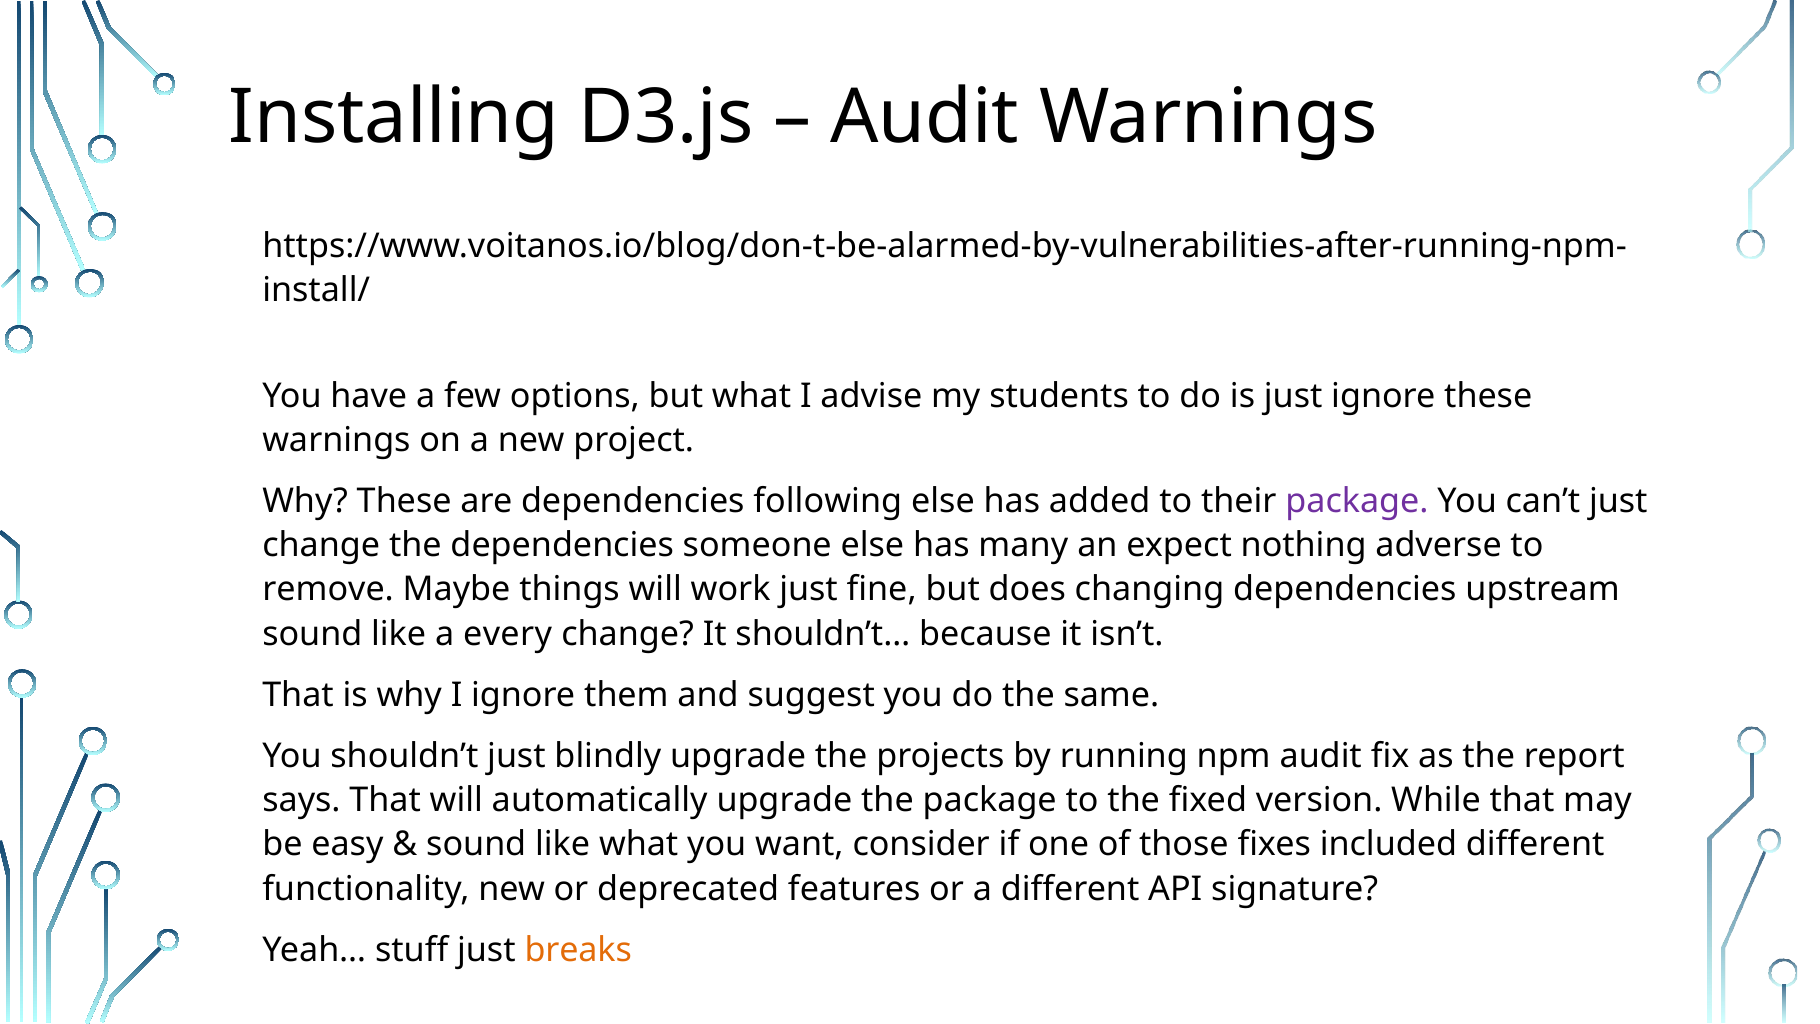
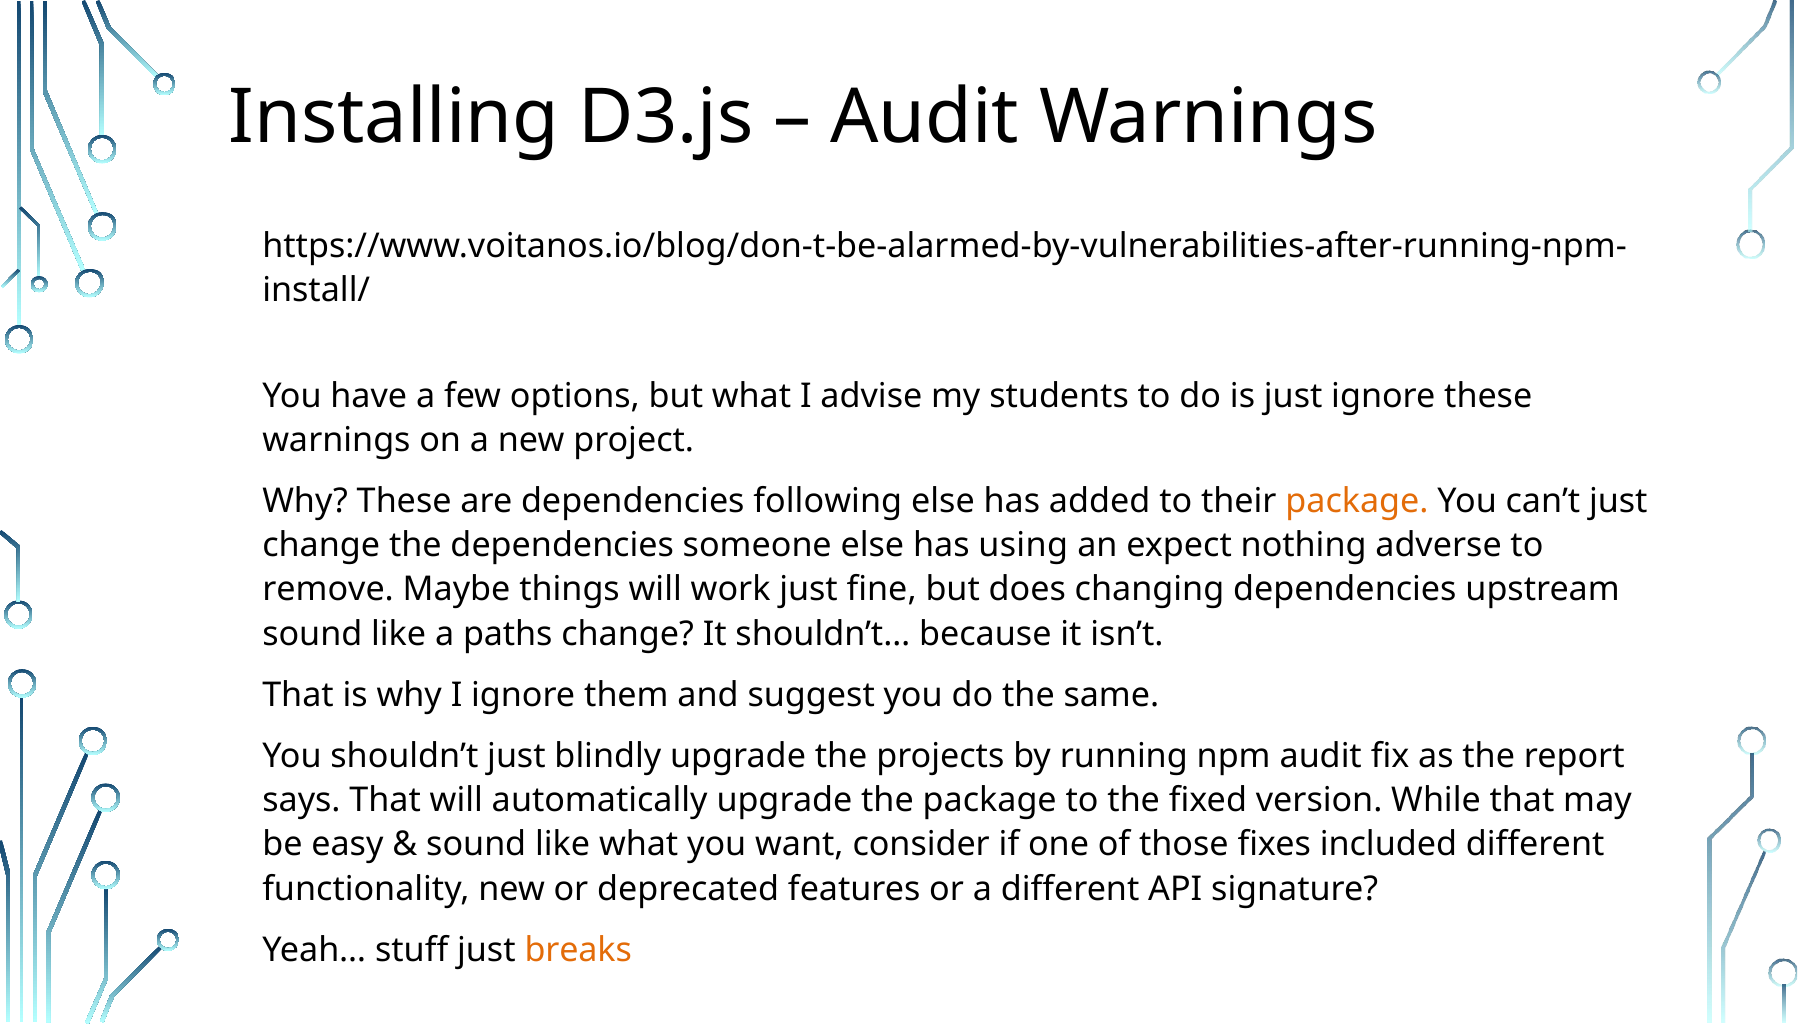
package at (1357, 501) colour: purple -> orange
many: many -> using
every: every -> paths
